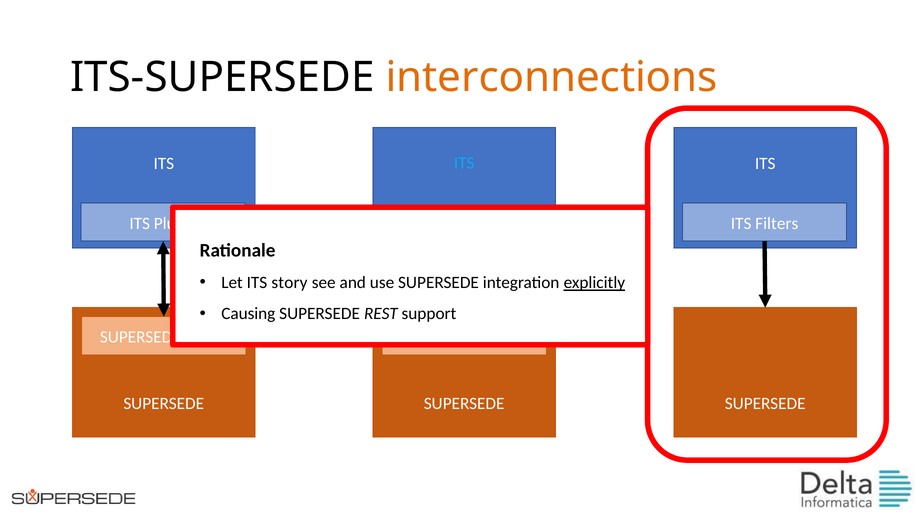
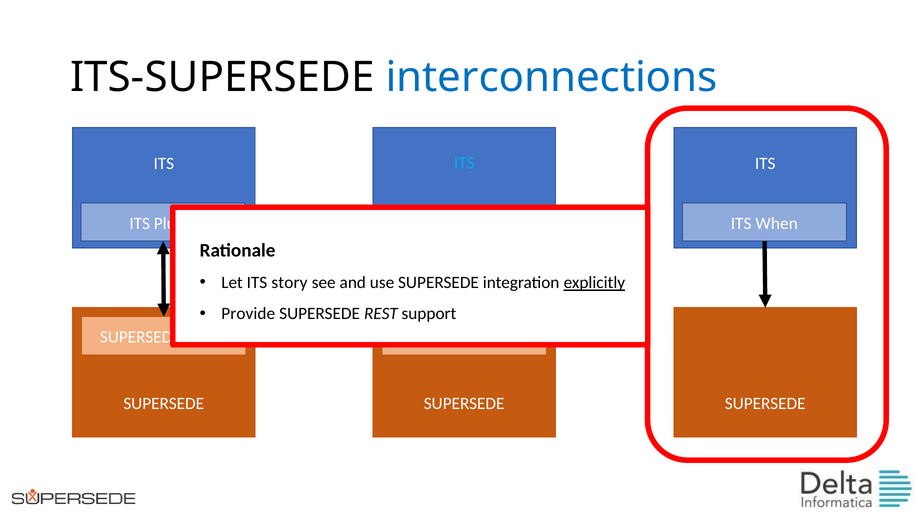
interconnections colour: orange -> blue
Filters: Filters -> When
Causing: Causing -> Provide
